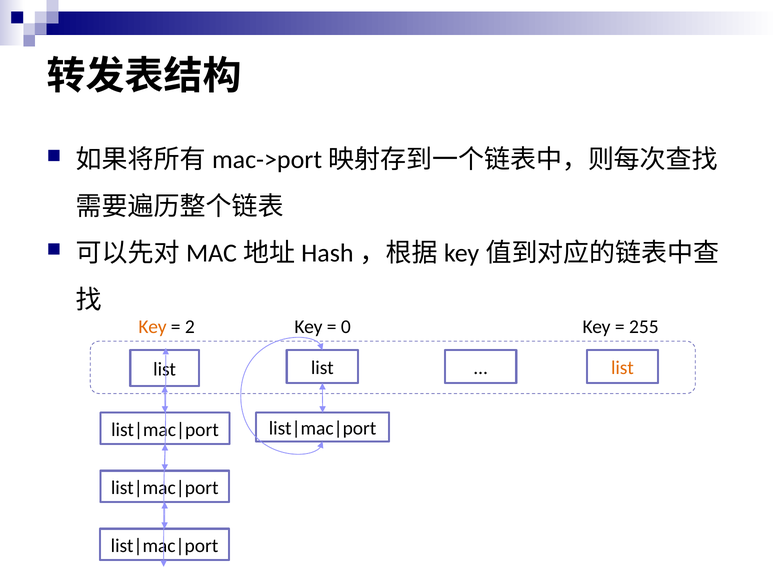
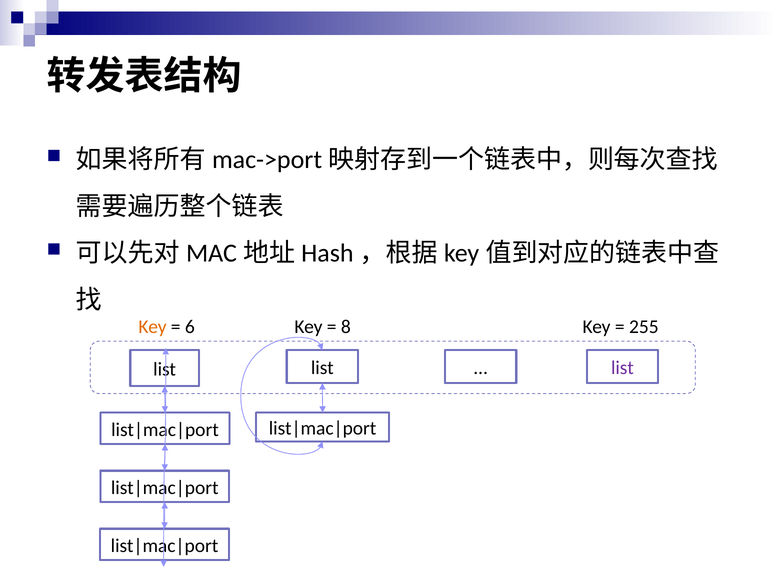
2: 2 -> 6
0: 0 -> 8
list at (622, 368) colour: orange -> purple
